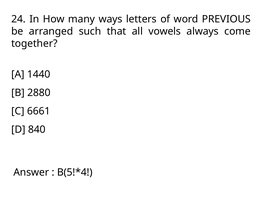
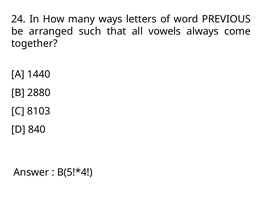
6661: 6661 -> 8103
